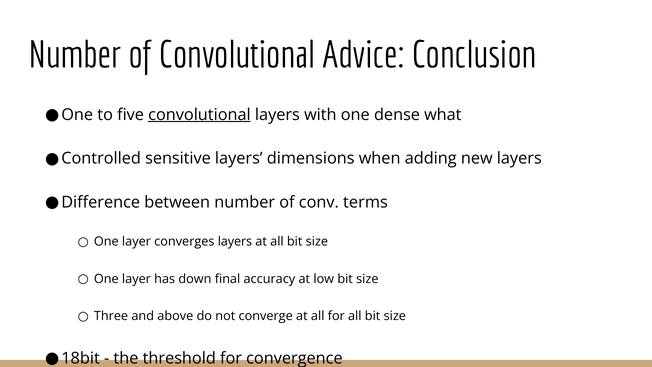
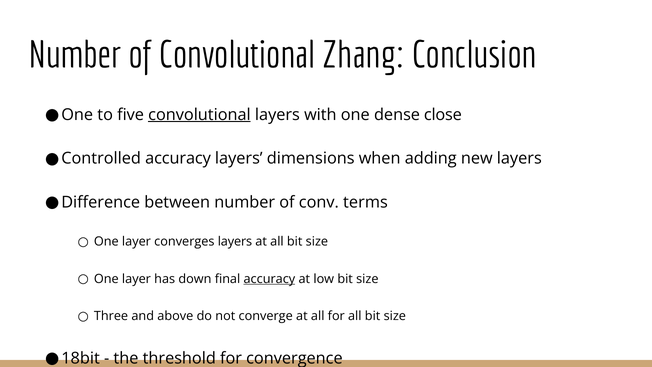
Advice: Advice -> Zhang
what: what -> close
sensitive at (178, 158): sensitive -> accuracy
accuracy at (269, 279) underline: none -> present
